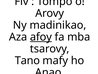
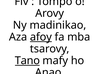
Tano underline: none -> present
